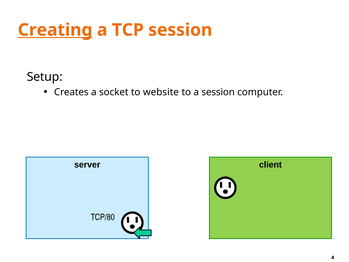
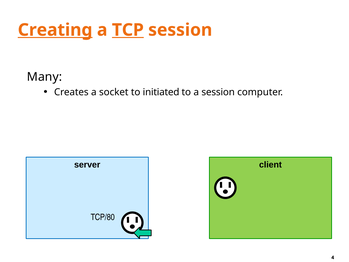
TCP underline: none -> present
Setup: Setup -> Many
website: website -> initiated
